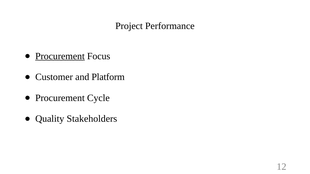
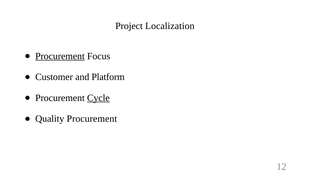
Performance: Performance -> Localization
Cycle underline: none -> present
Quality Stakeholders: Stakeholders -> Procurement
